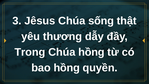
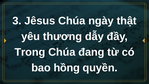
sống: sống -> ngày
Chúa hồng: hồng -> đang
